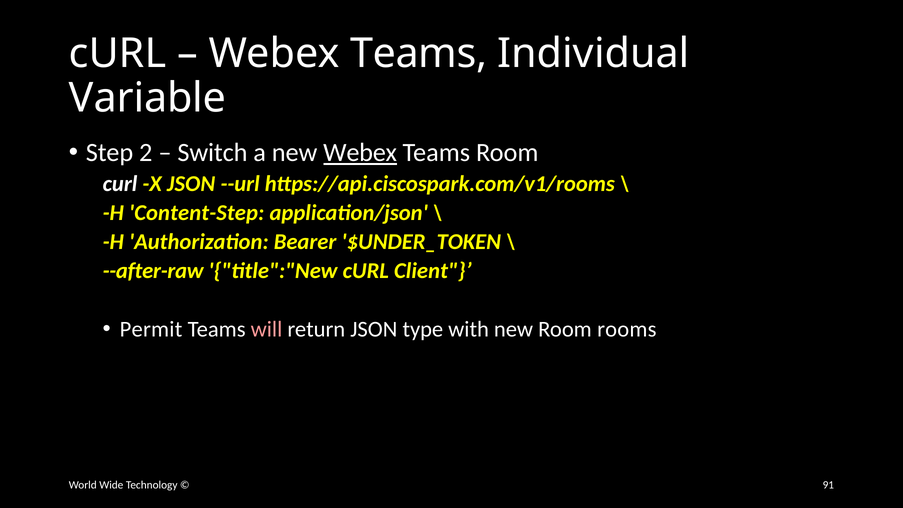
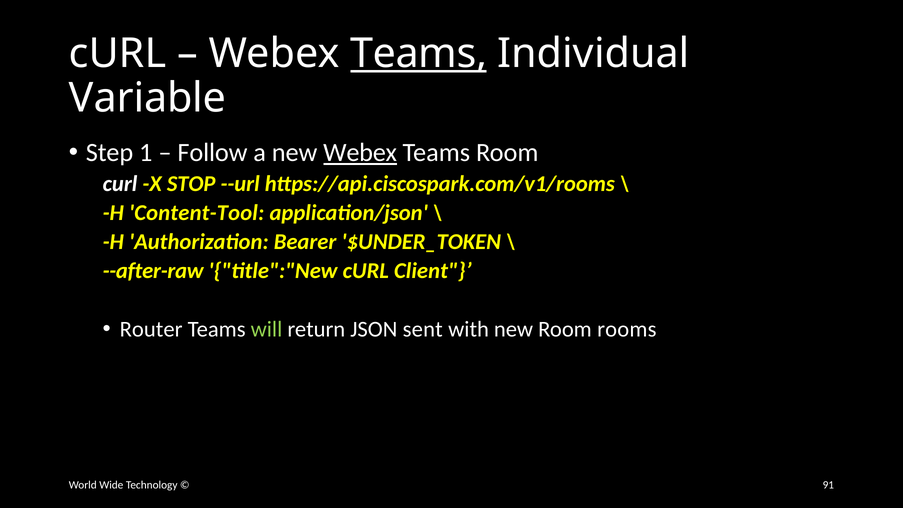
Teams at (419, 54) underline: none -> present
2: 2 -> 1
Switch: Switch -> Follow
X JSON: JSON -> STOP
Content-Step: Content-Step -> Content-Tool
Permit: Permit -> Router
will colour: pink -> light green
type: type -> sent
